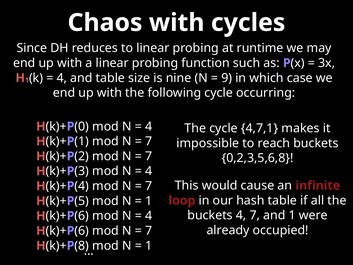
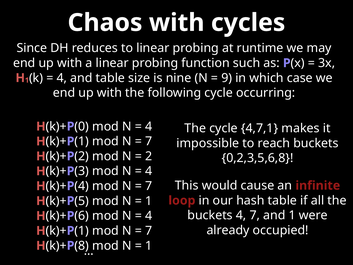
7 at (149, 156): 7 -> 2
6 at (82, 231): 6 -> 1
